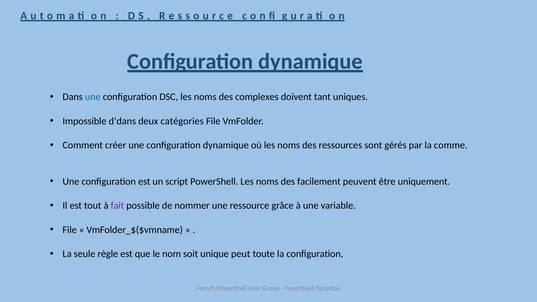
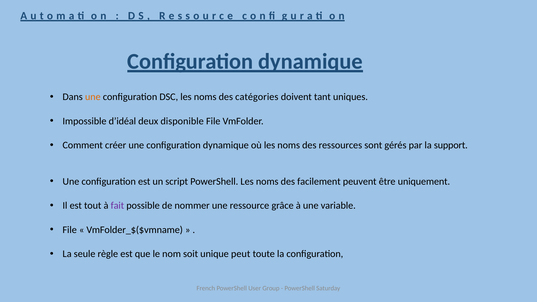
une at (93, 97) colour: blue -> orange
complexes: complexes -> catégories
d’dans: d’dans -> d’idéal
catégories: catégories -> disponible
comme: comme -> support
